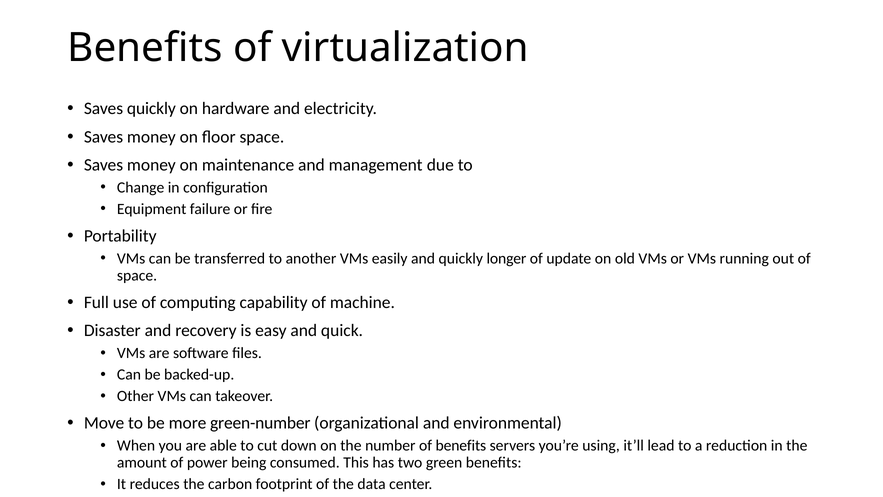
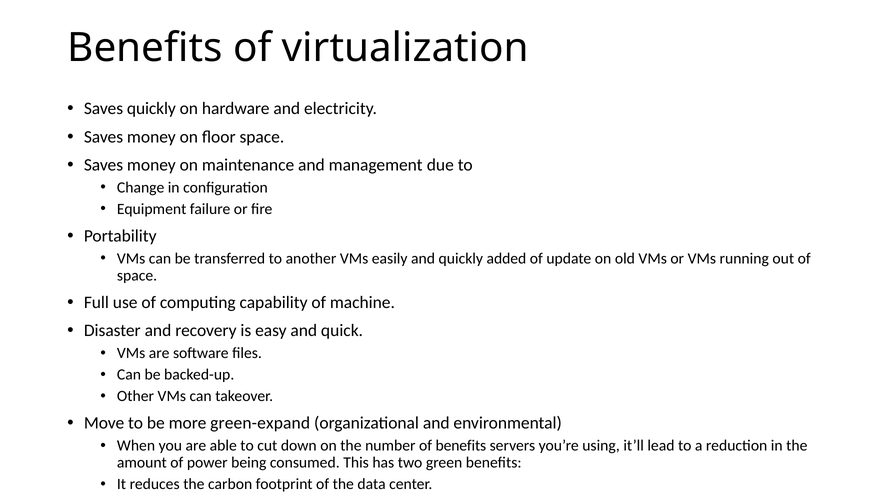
longer: longer -> added
green-number: green-number -> green-expand
